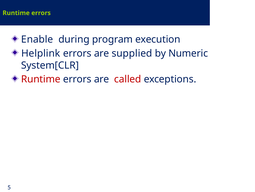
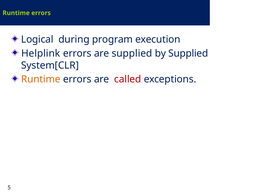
Enable: Enable -> Logical
by Numeric: Numeric -> Supplied
Runtime at (41, 79) colour: red -> orange
